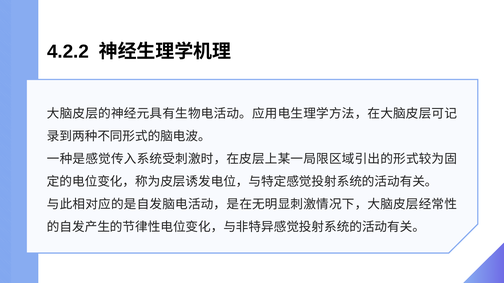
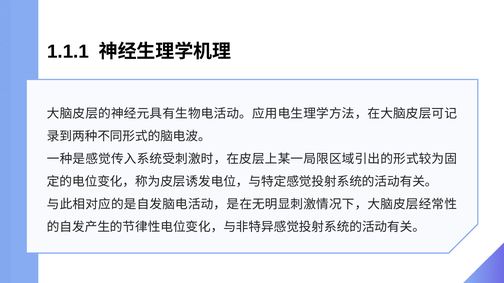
4.2.2: 4.2.2 -> 1.1.1
